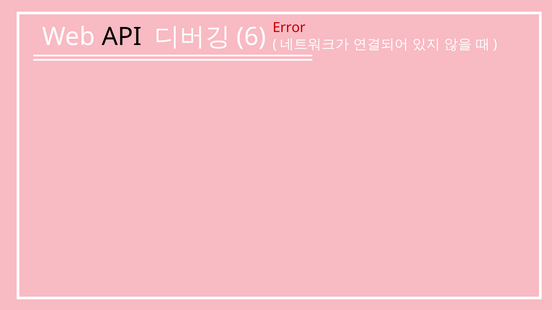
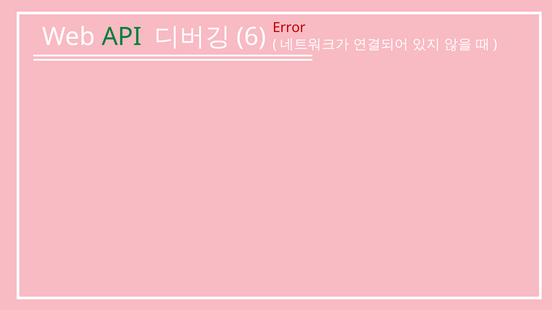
API colour: black -> green
